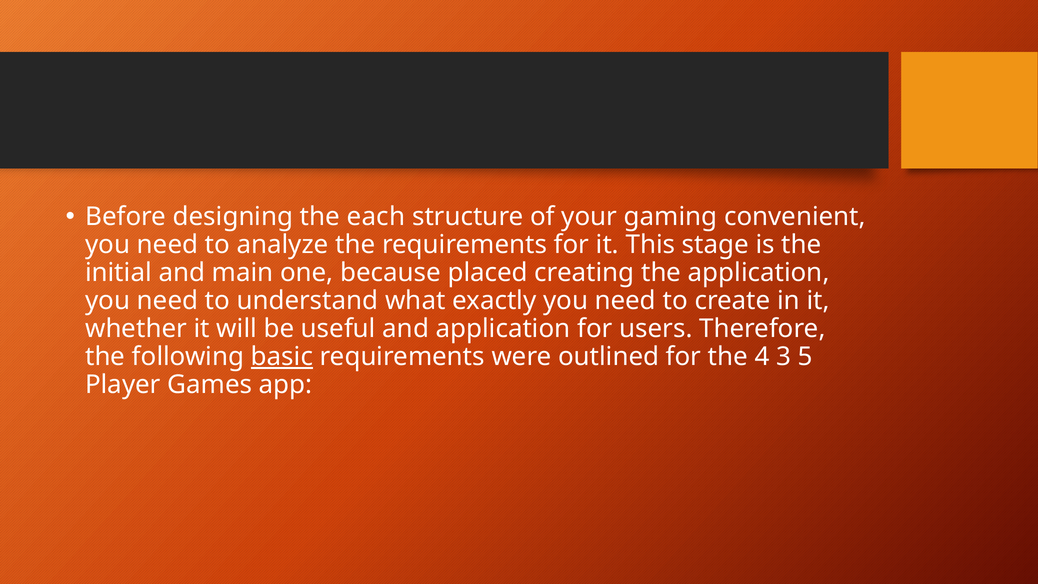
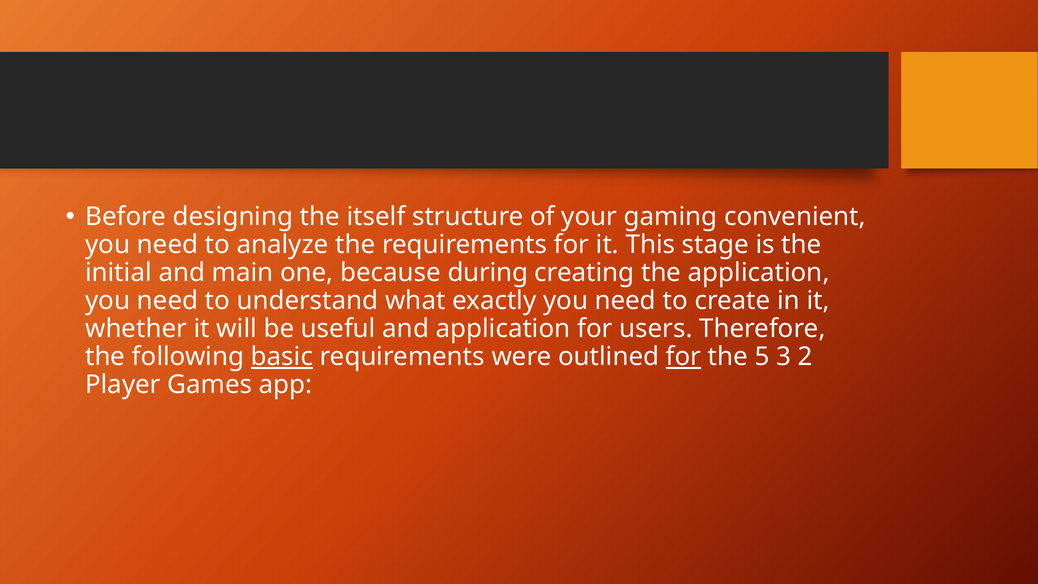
each: each -> itself
placed: placed -> during
for at (684, 357) underline: none -> present
4: 4 -> 5
5: 5 -> 2
